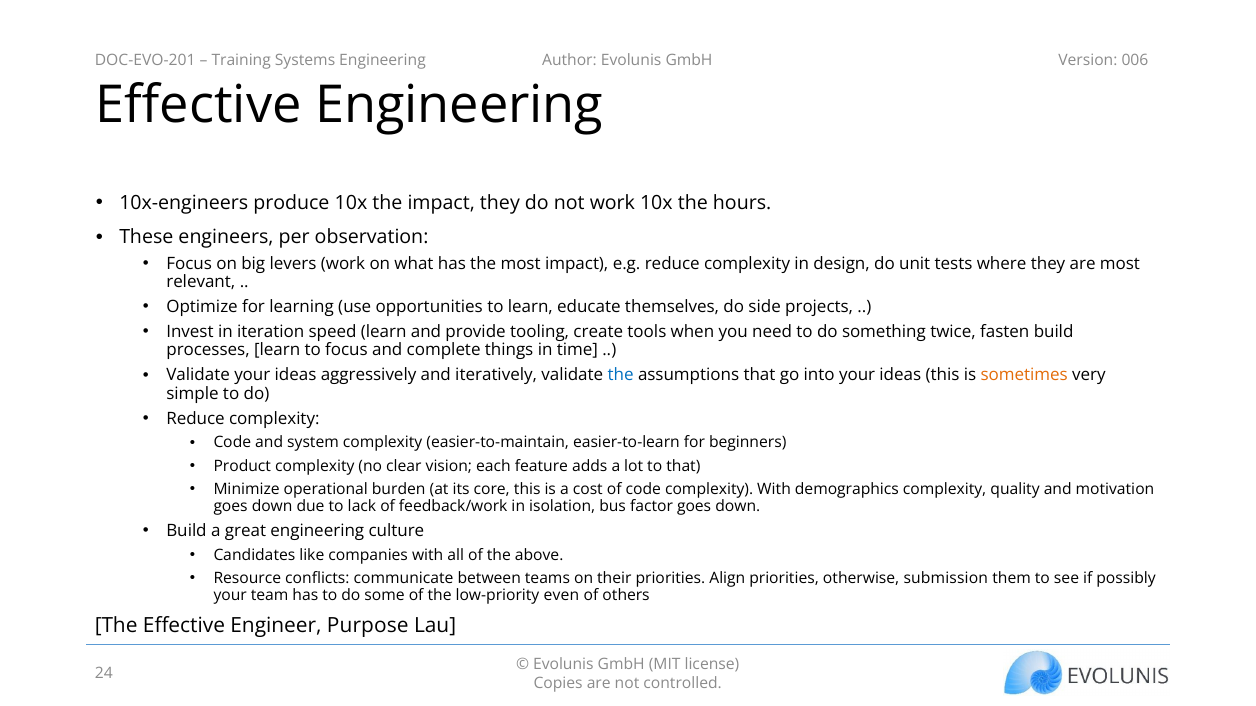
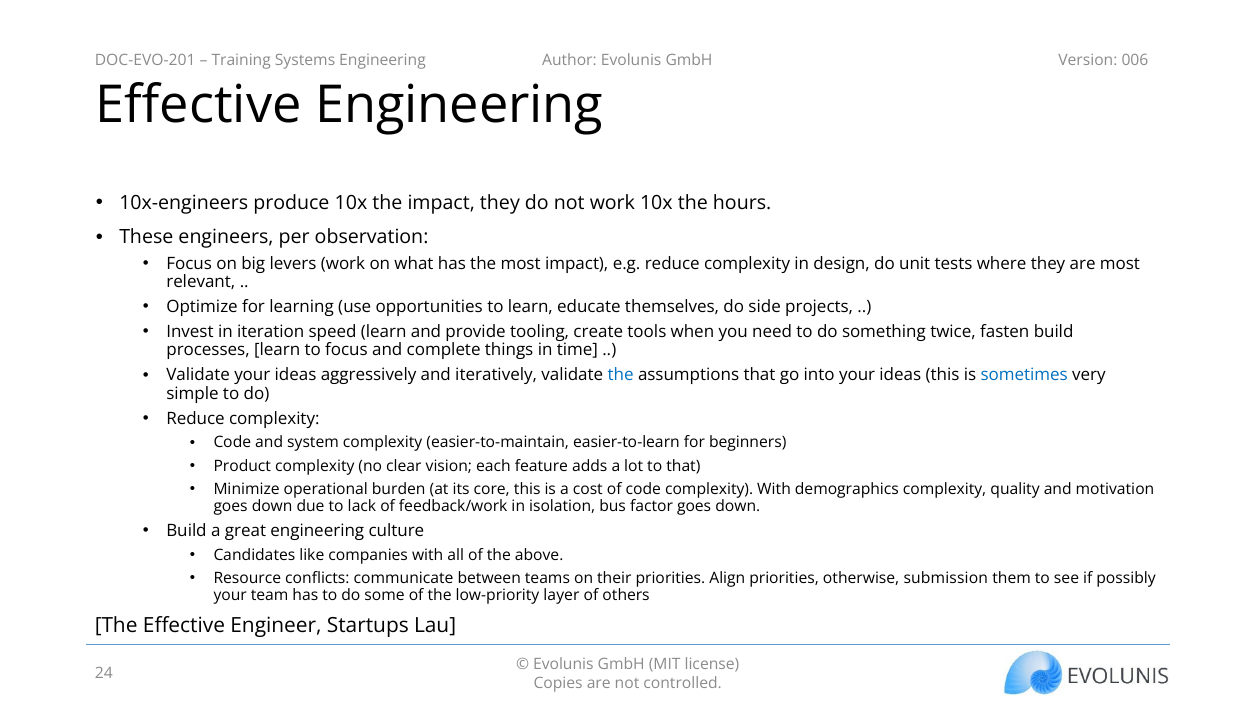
sometimes colour: orange -> blue
even: even -> layer
Purpose: Purpose -> Startups
